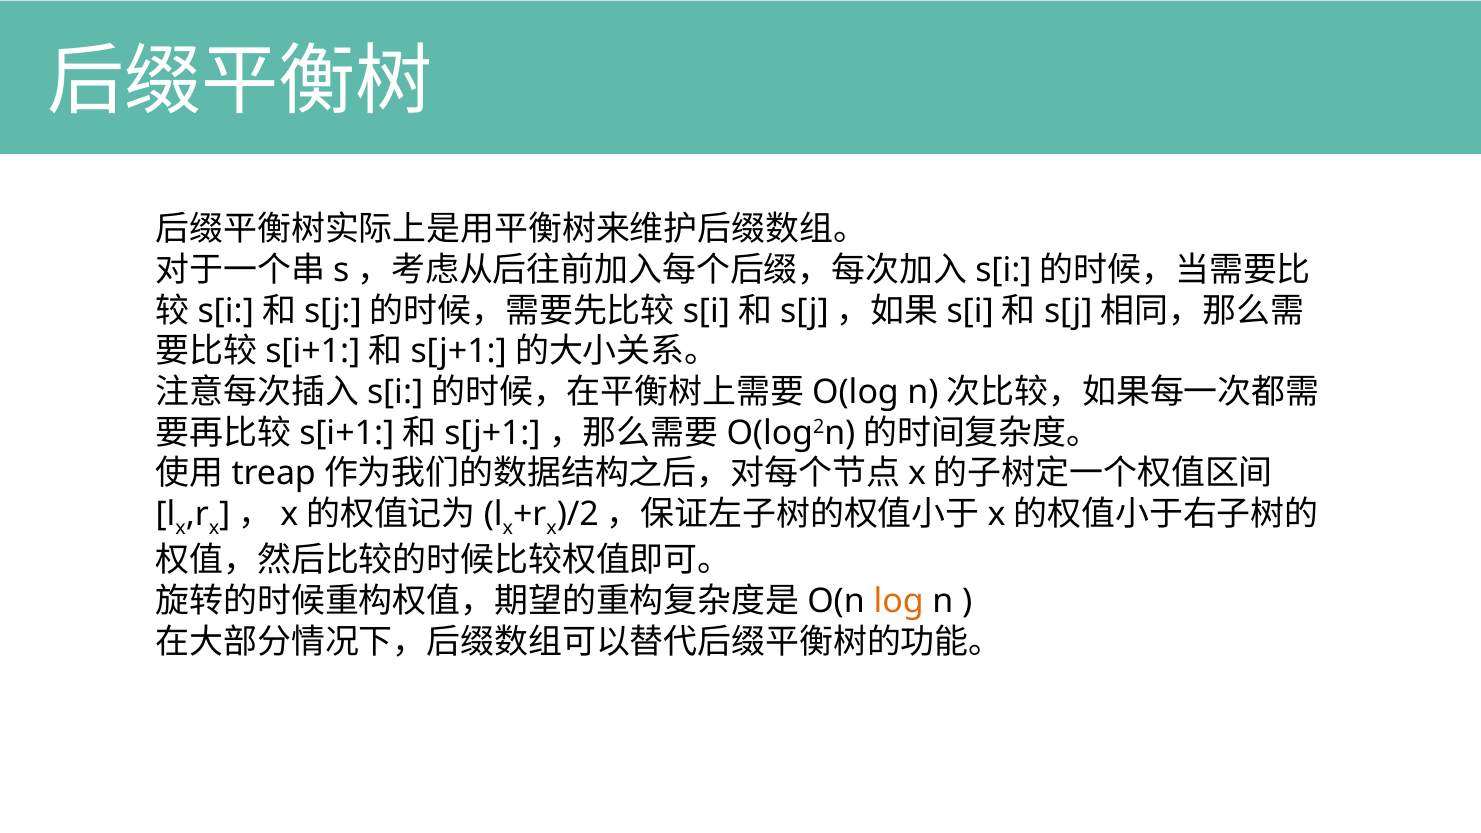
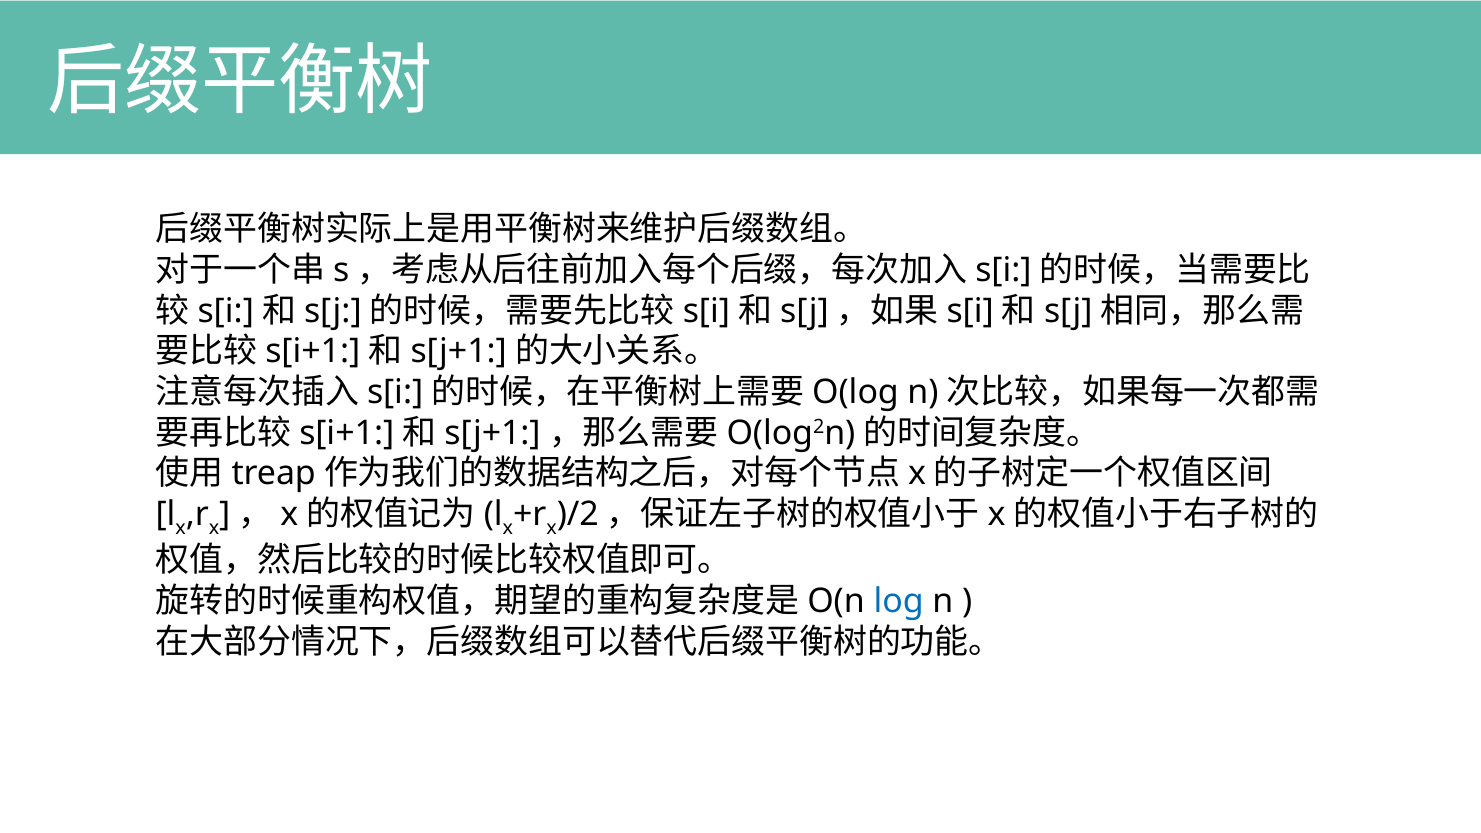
log colour: orange -> blue
